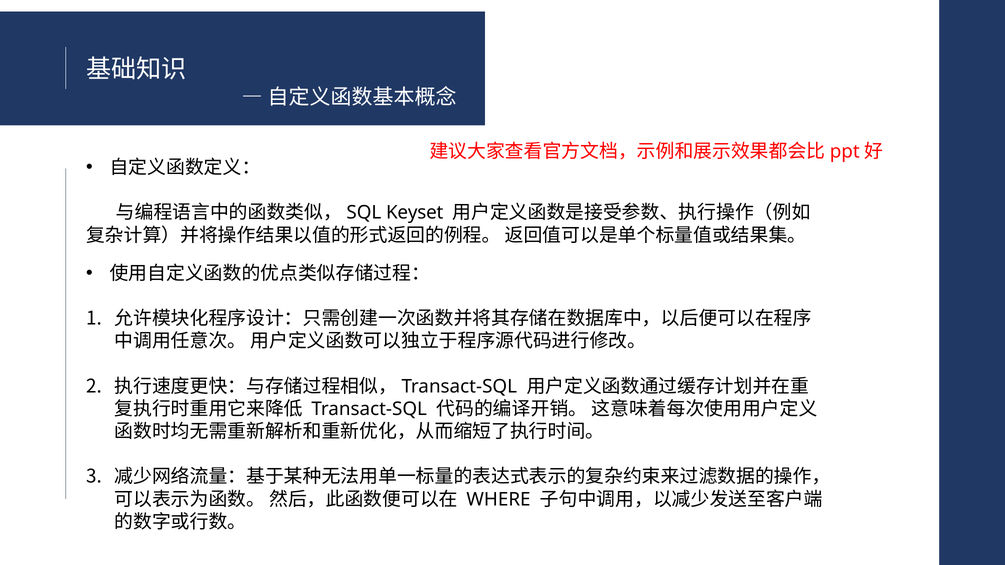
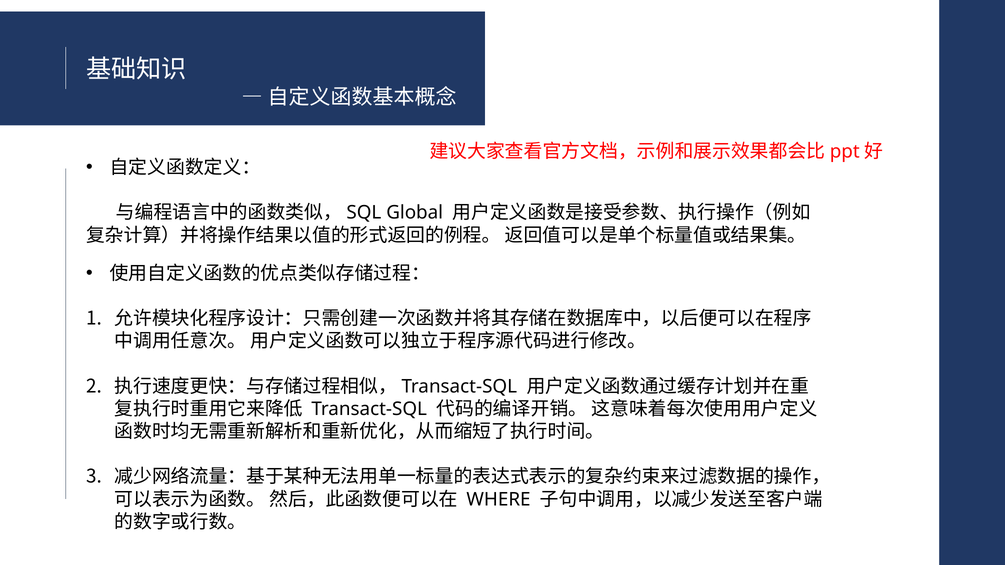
Keyset: Keyset -> Global
